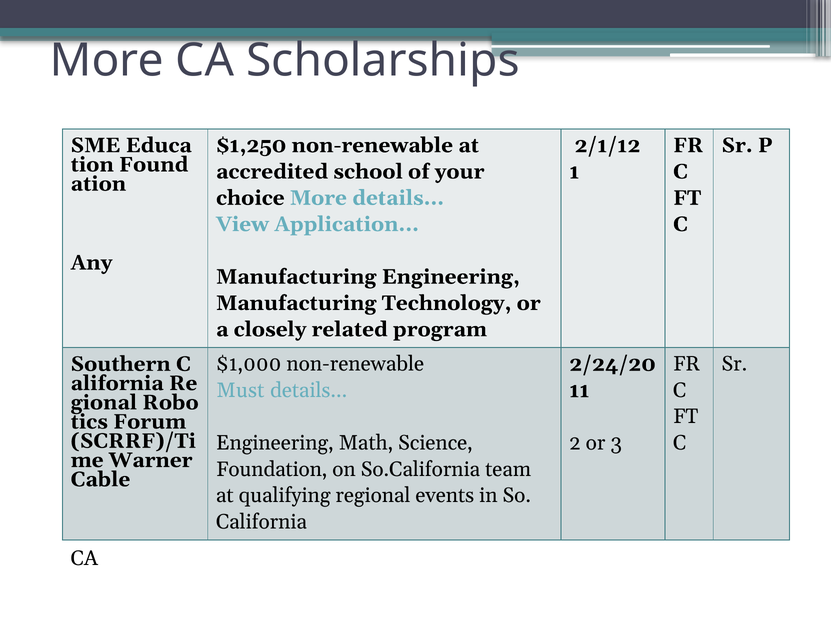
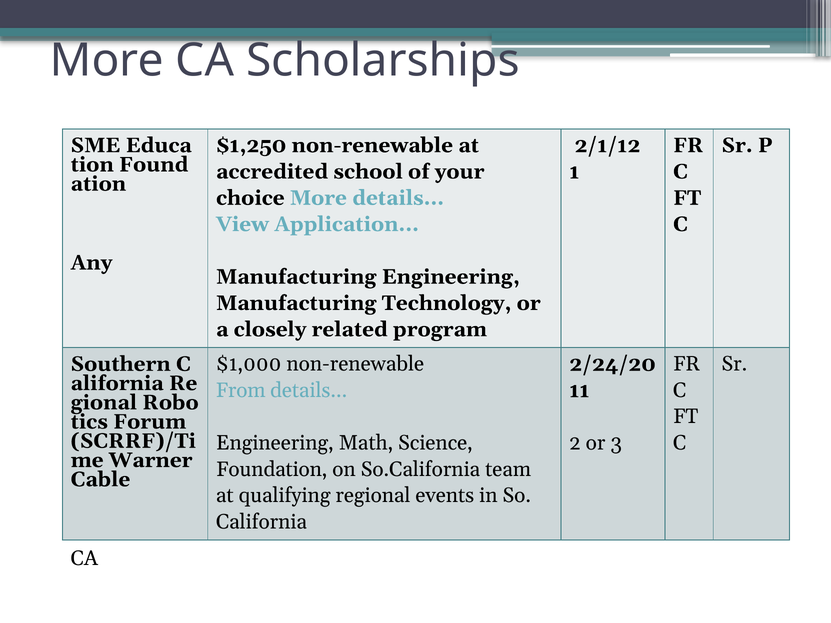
Must: Must -> From
